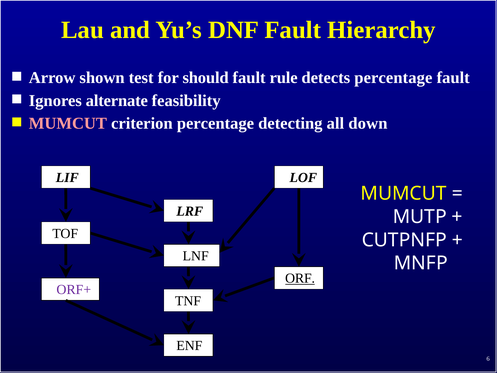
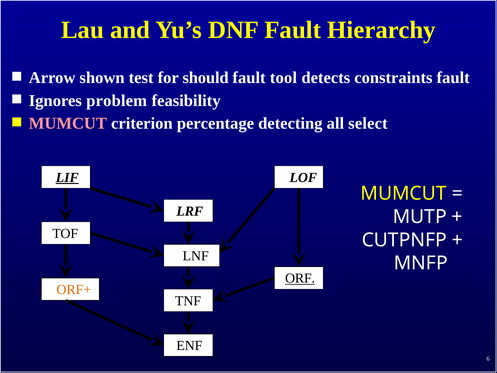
rule: rule -> tool
detects percentage: percentage -> constraints
alternate: alternate -> problem
down: down -> select
LIF underline: none -> present
ORF+ colour: purple -> orange
